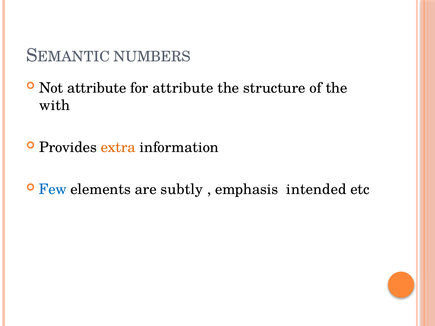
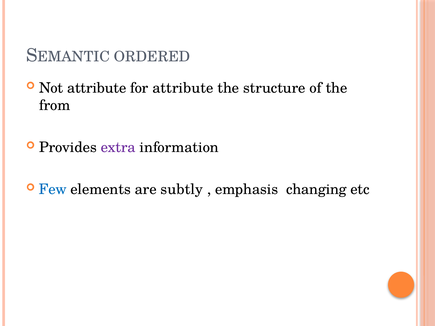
NUMBERS: NUMBERS -> ORDERED
with: with -> from
extra colour: orange -> purple
intended: intended -> changing
